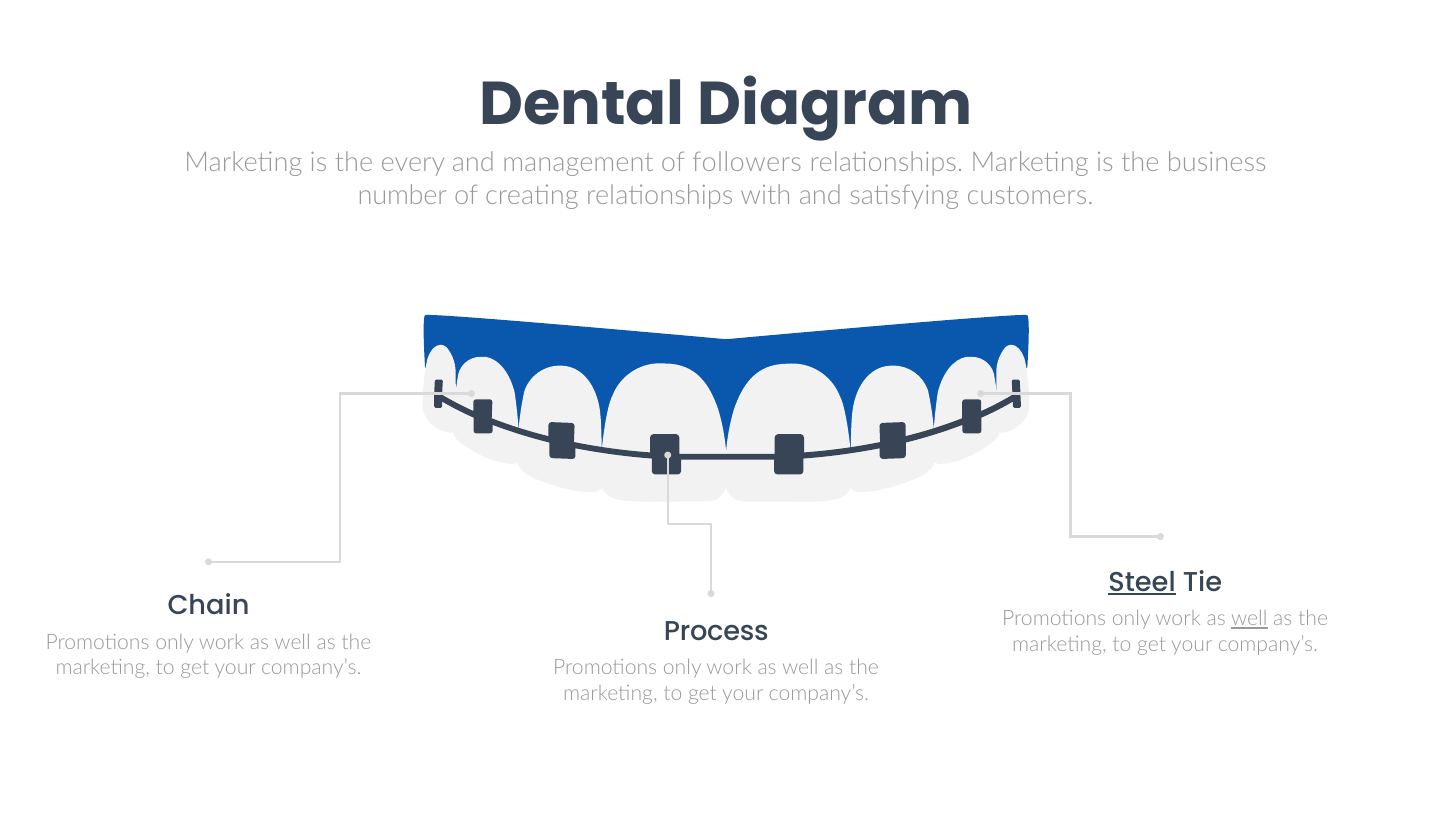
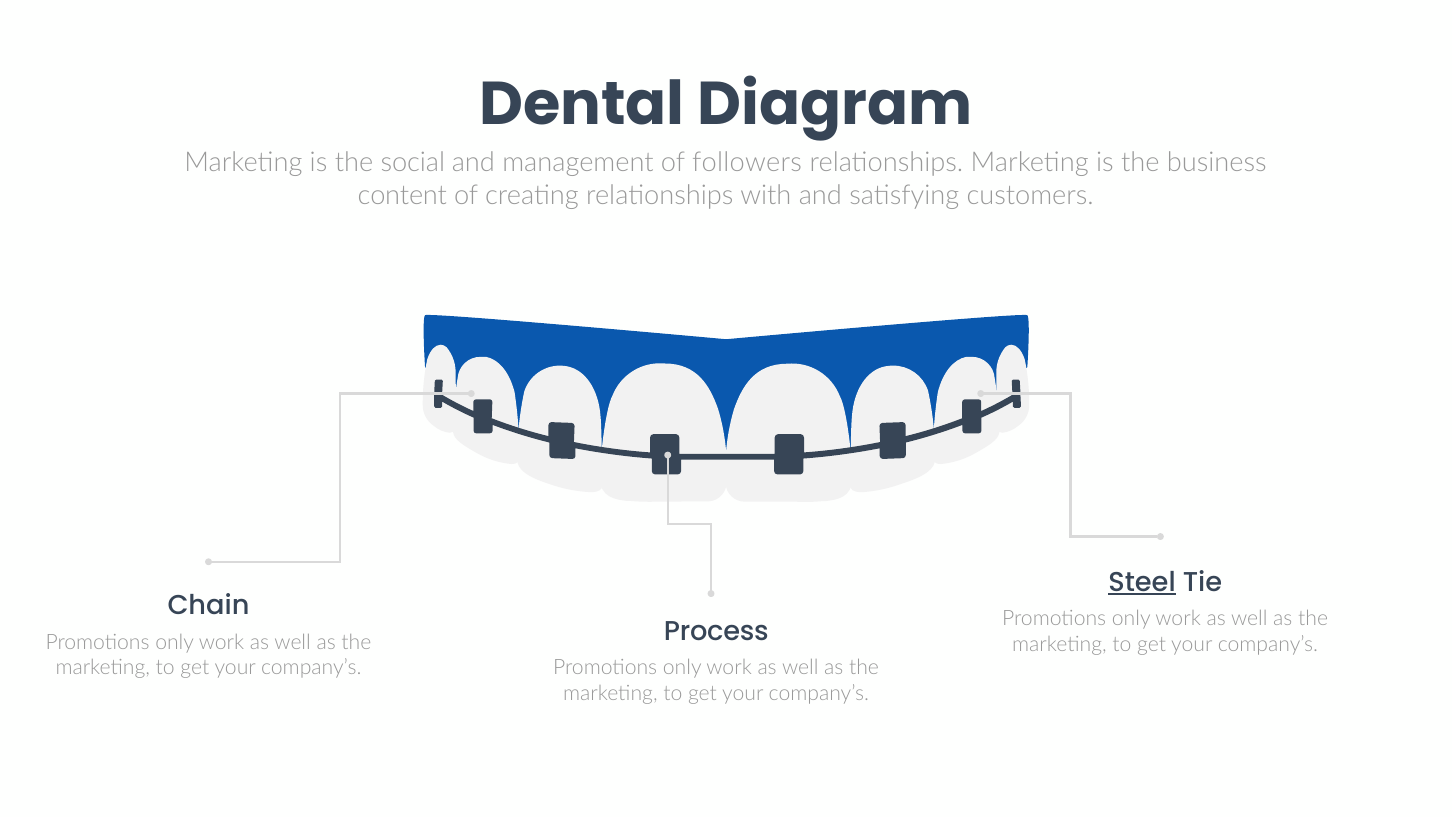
every: every -> social
number: number -> content
well at (1249, 619) underline: present -> none
